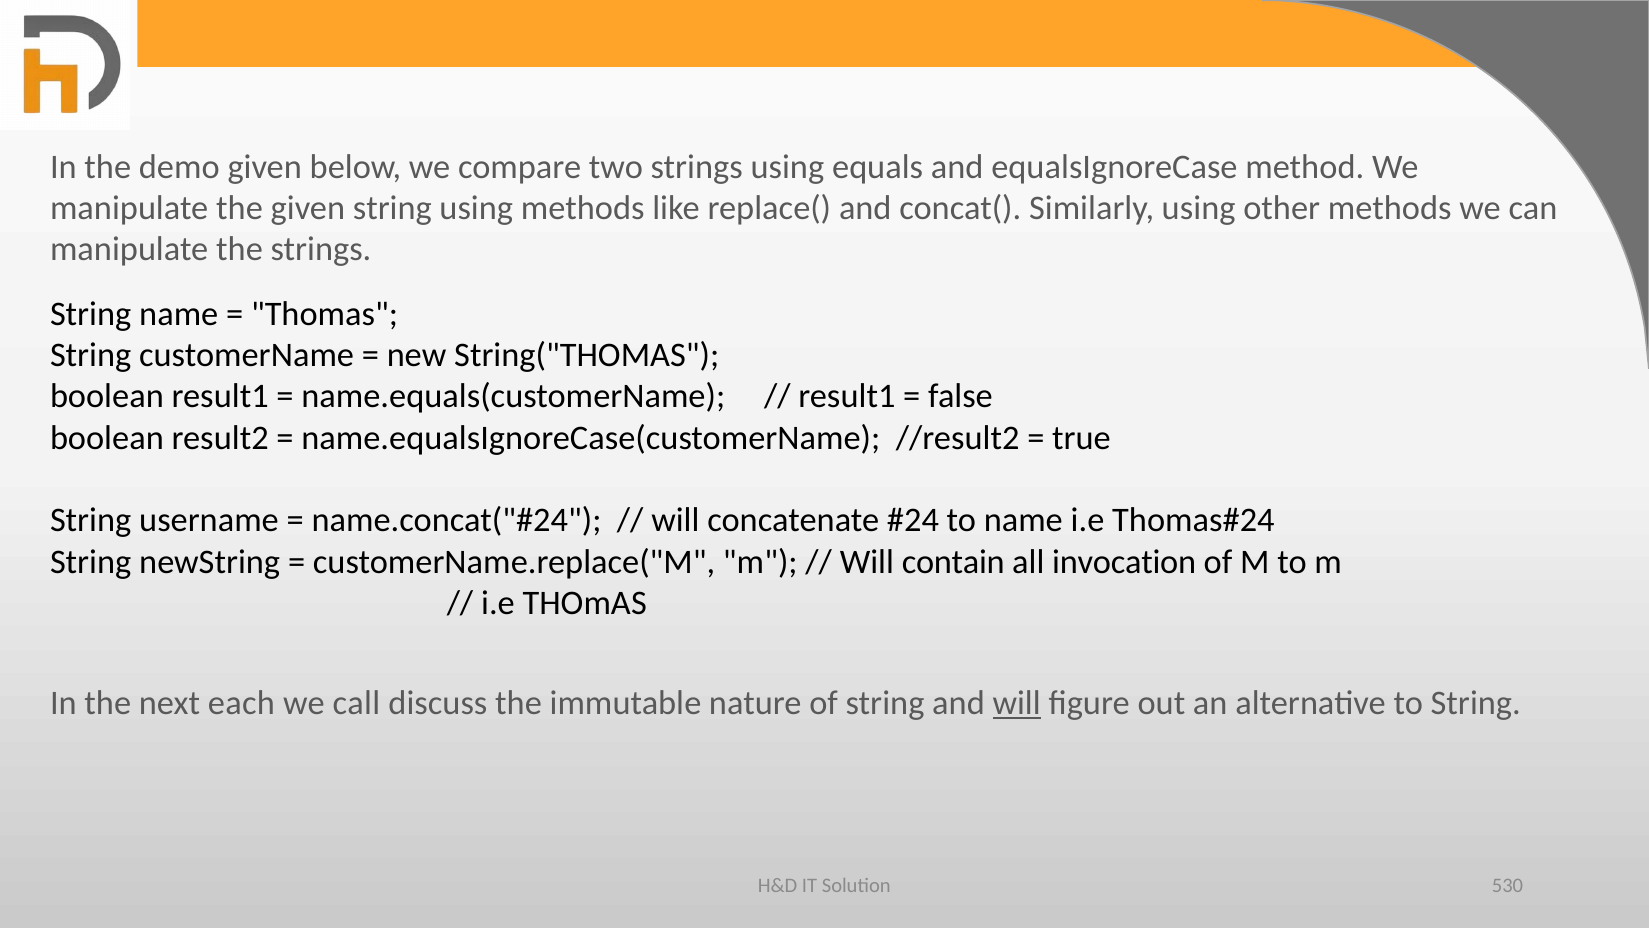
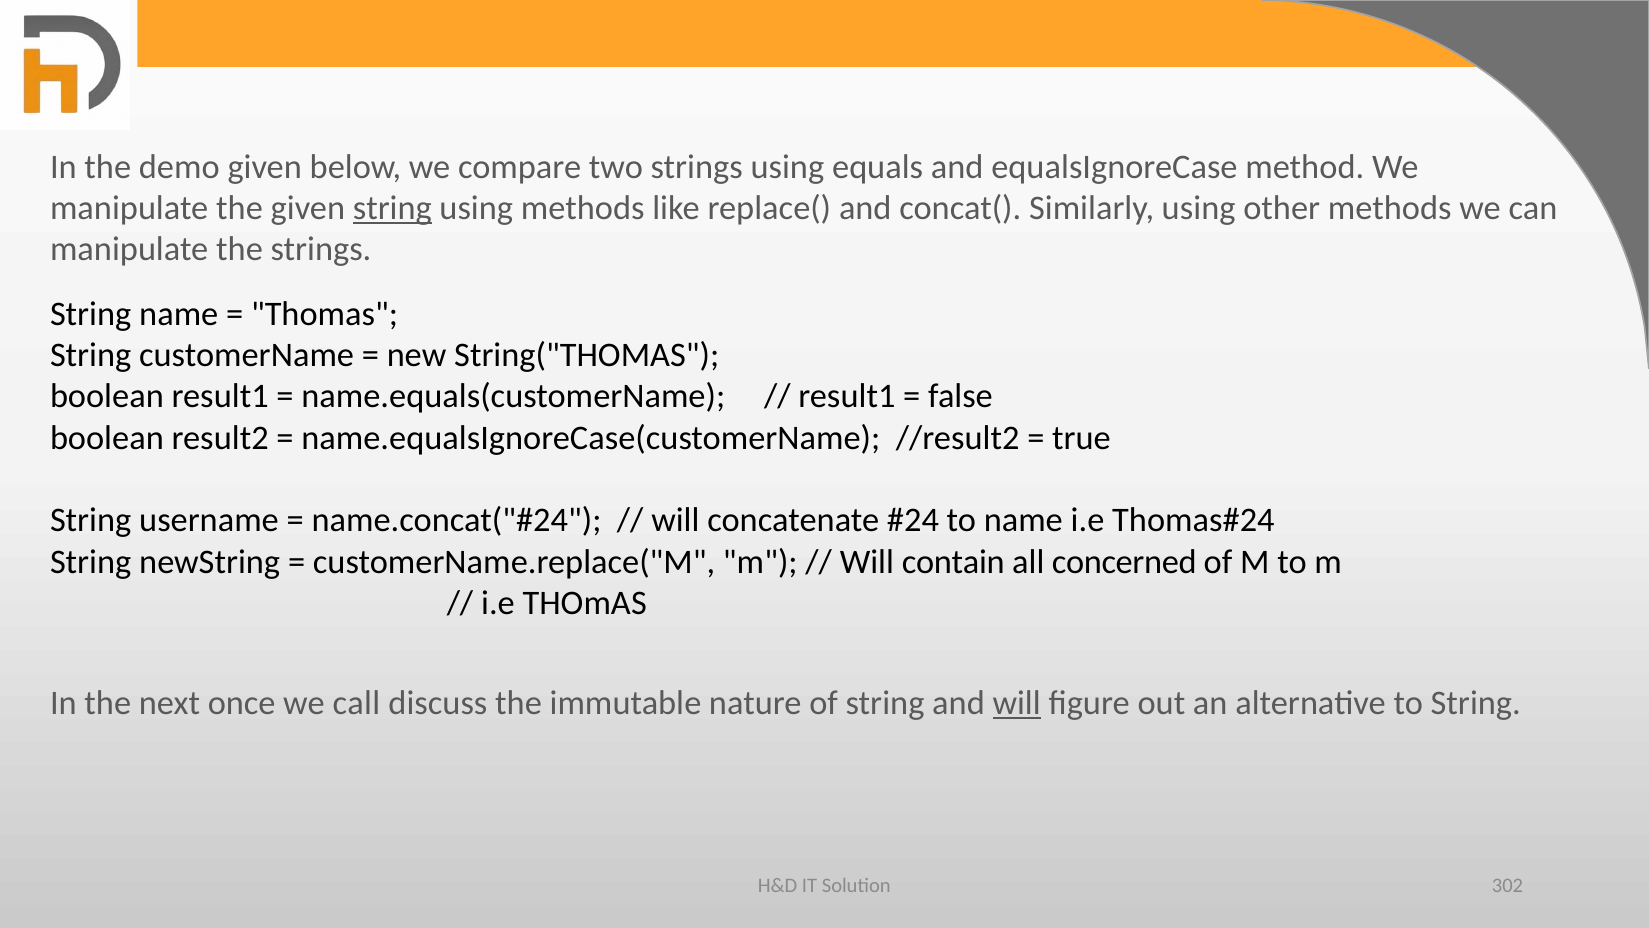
string at (392, 208) underline: none -> present
invocation: invocation -> concerned
each: each -> once
530: 530 -> 302
